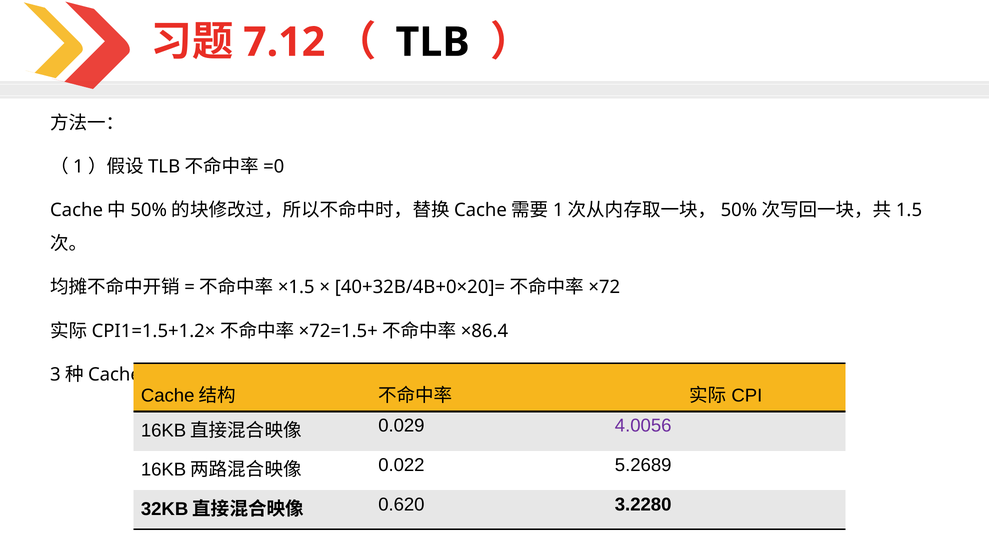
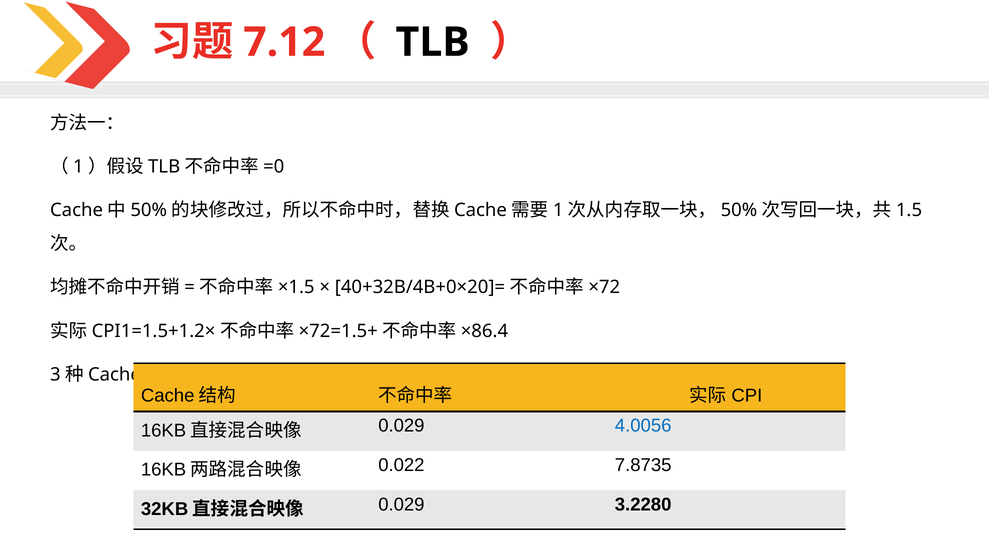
4.0056 colour: purple -> blue
5.2689: 5.2689 -> 7.8735
0.620 at (401, 505): 0.620 -> 0.029
